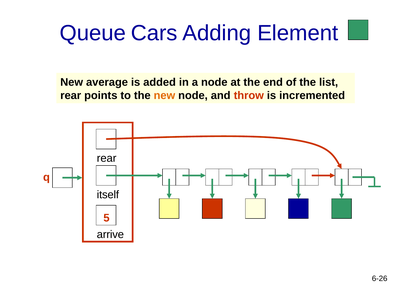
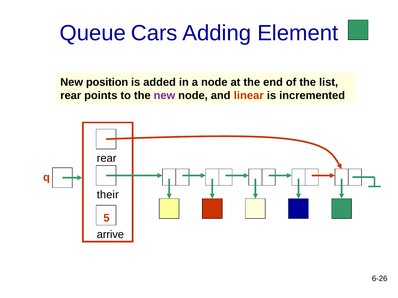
average: average -> position
new at (164, 96) colour: orange -> purple
throw: throw -> linear
itself: itself -> their
